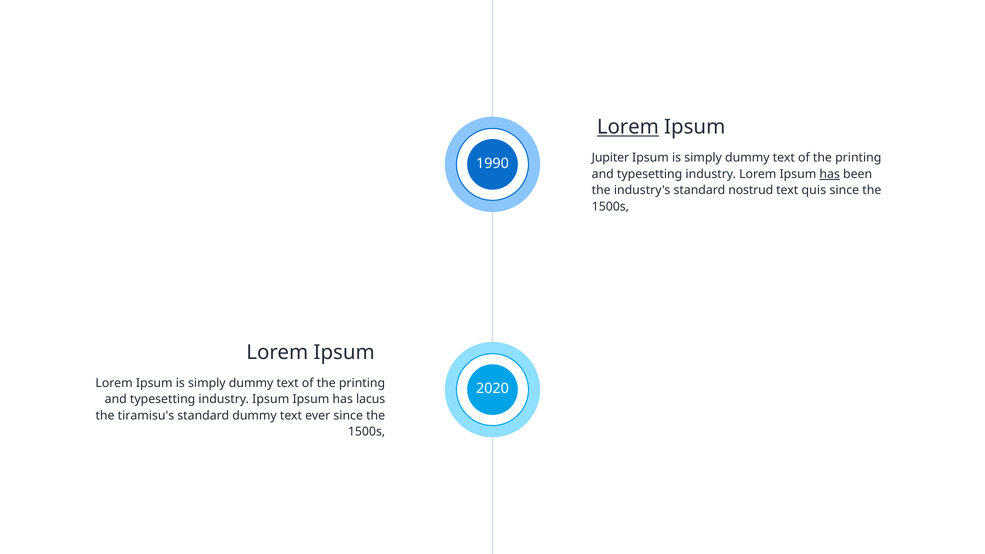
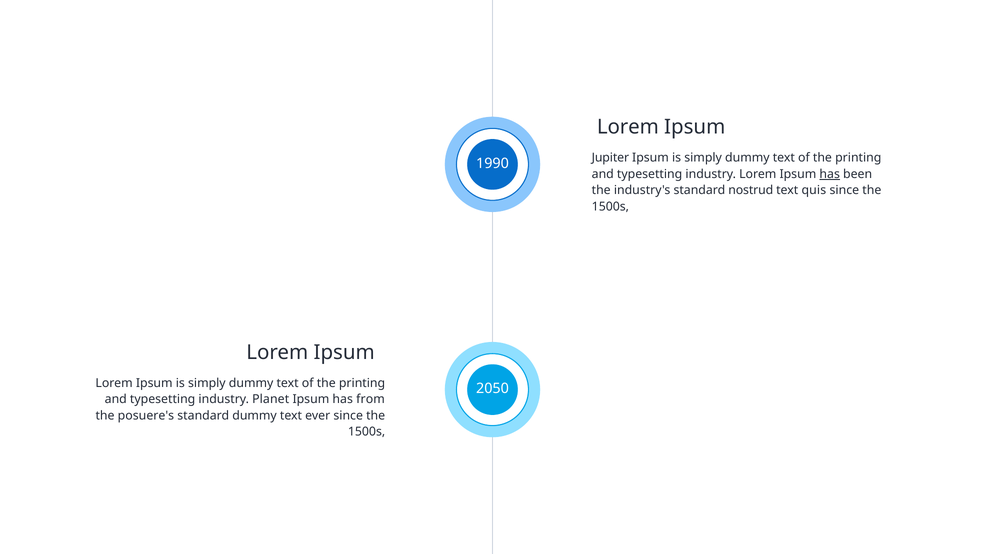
Lorem at (628, 127) underline: present -> none
2020: 2020 -> 2050
industry Ipsum: Ipsum -> Planet
lacus: lacus -> from
tiramisu's: tiramisu's -> posuere's
